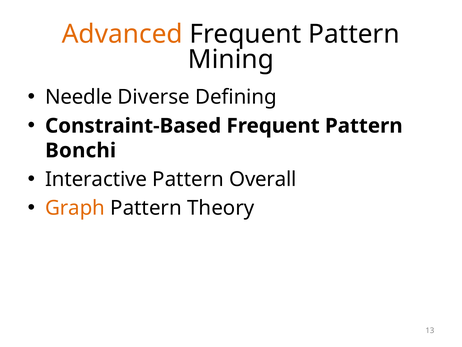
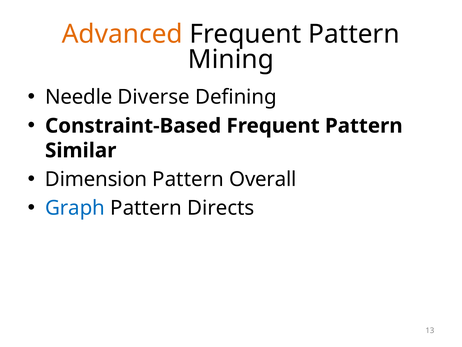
Bonchi: Bonchi -> Similar
Interactive: Interactive -> Dimension
Graph colour: orange -> blue
Theory: Theory -> Directs
